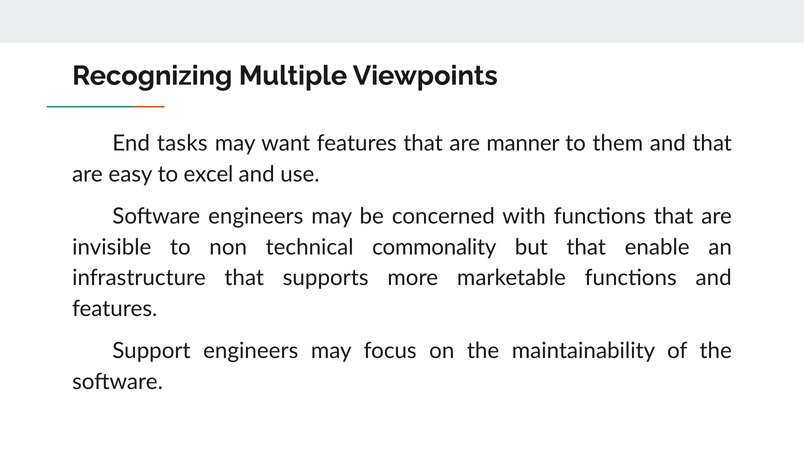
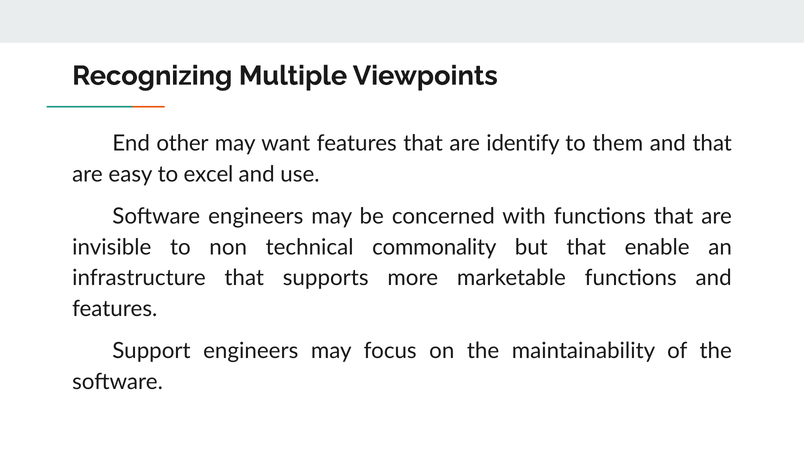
tasks: tasks -> other
manner: manner -> identify
